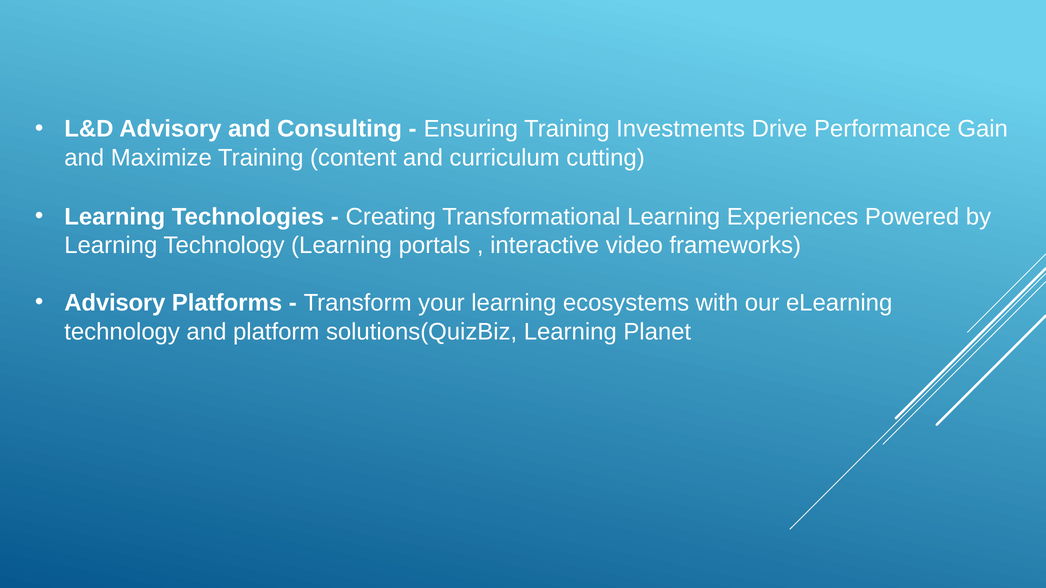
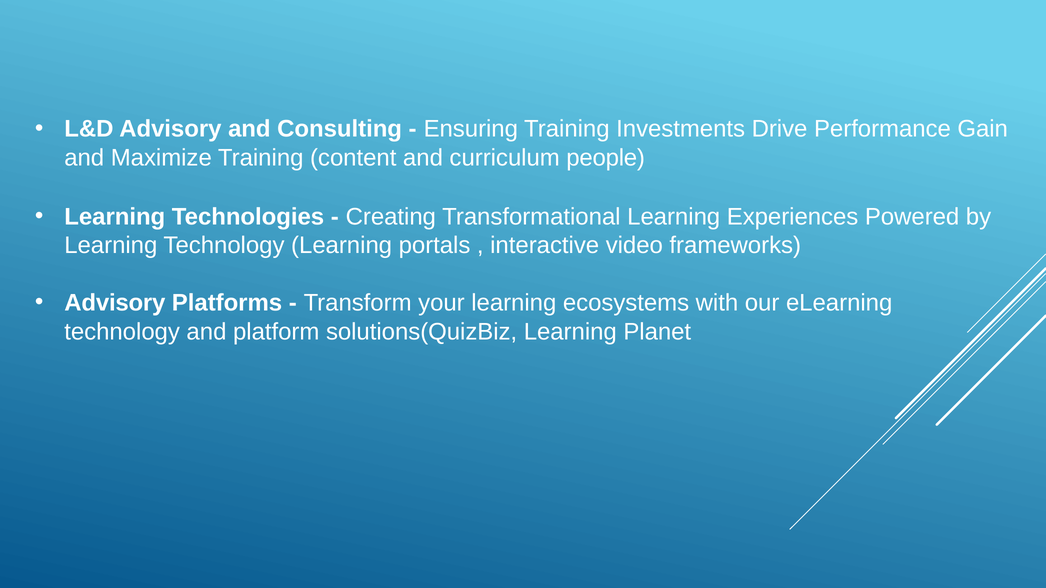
cutting: cutting -> people
